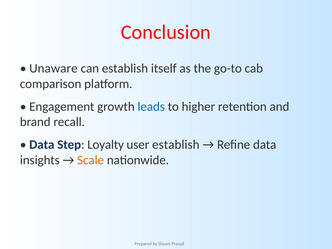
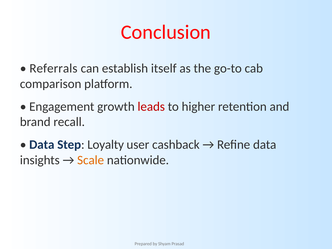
Unaware: Unaware -> Referrals
leads colour: blue -> red
user establish: establish -> cashback
